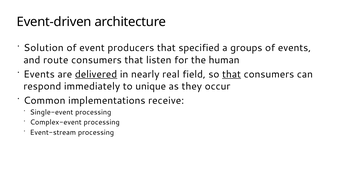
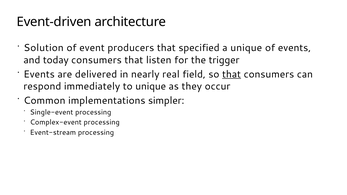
a groups: groups -> unique
route: route -> today
human: human -> trigger
delivered underline: present -> none
receive: receive -> simpler
